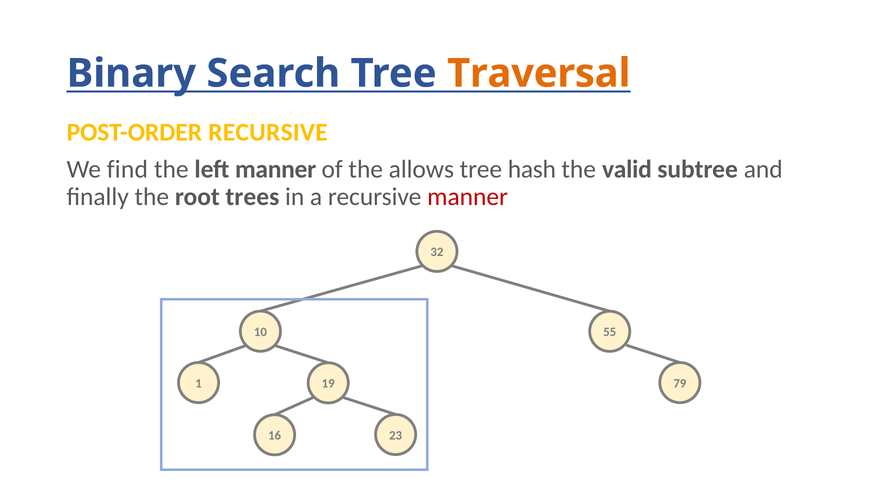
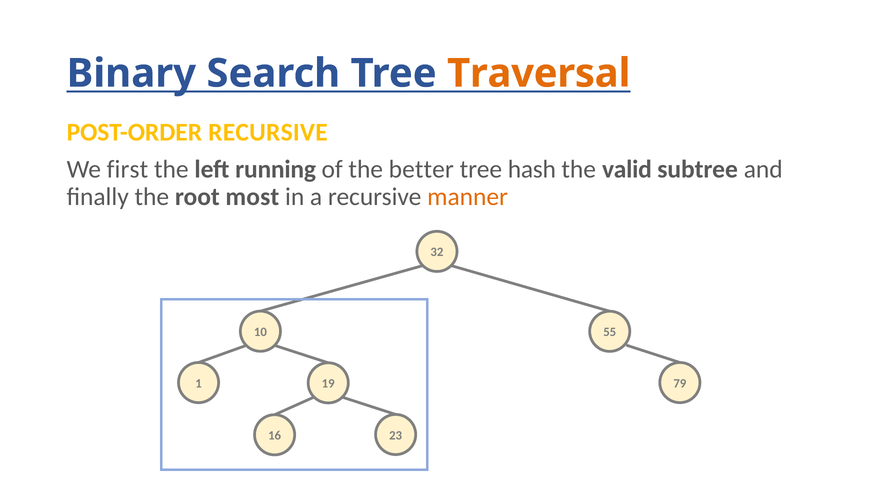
find: find -> first
left manner: manner -> running
allows: allows -> better
trees: trees -> most
manner at (468, 197) colour: red -> orange
